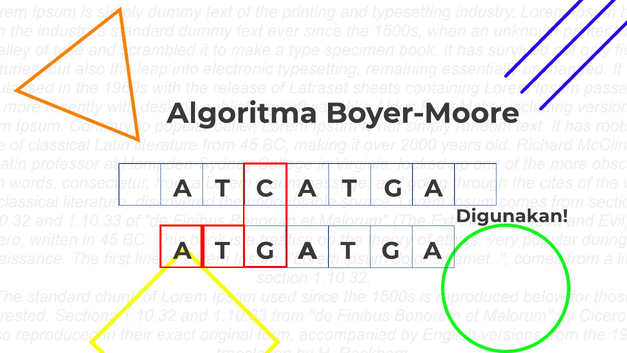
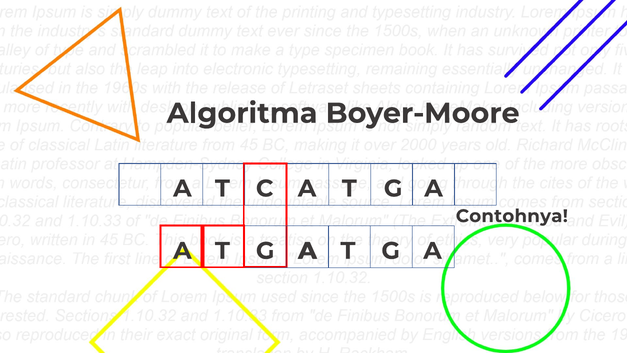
Digunakan: Digunakan -> Contohnya
